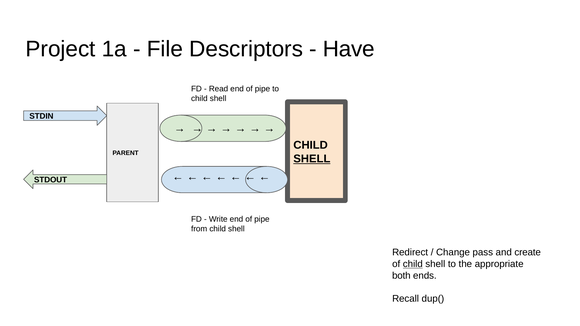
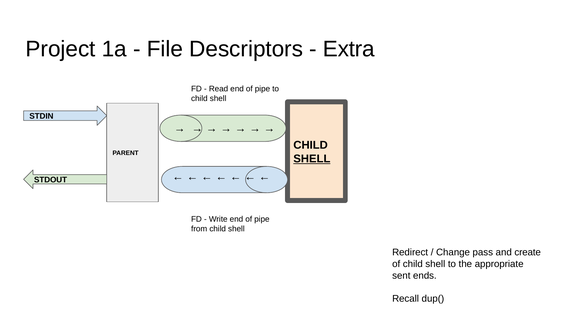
Have: Have -> Extra
child at (413, 264) underline: present -> none
both: both -> sent
